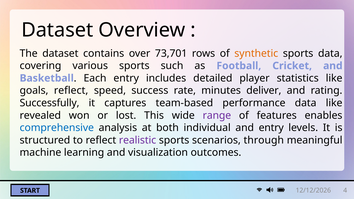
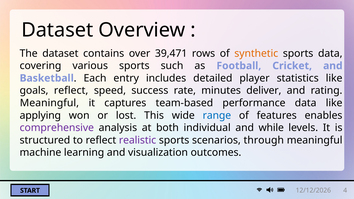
73,701: 73,701 -> 39,471
Successfully at (50, 103): Successfully -> Meaningful
revealed: revealed -> applying
range colour: purple -> blue
comprehensive colour: blue -> purple
and entry: entry -> while
